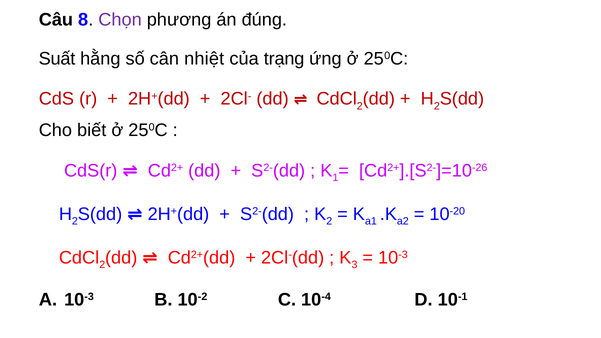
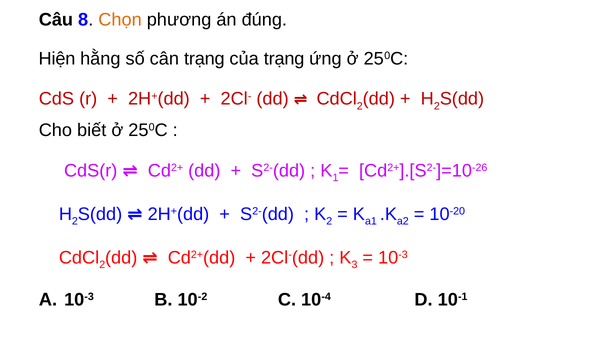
Chọn colour: purple -> orange
Suất: Suất -> Hiện
cân nhiệt: nhiệt -> trạng
